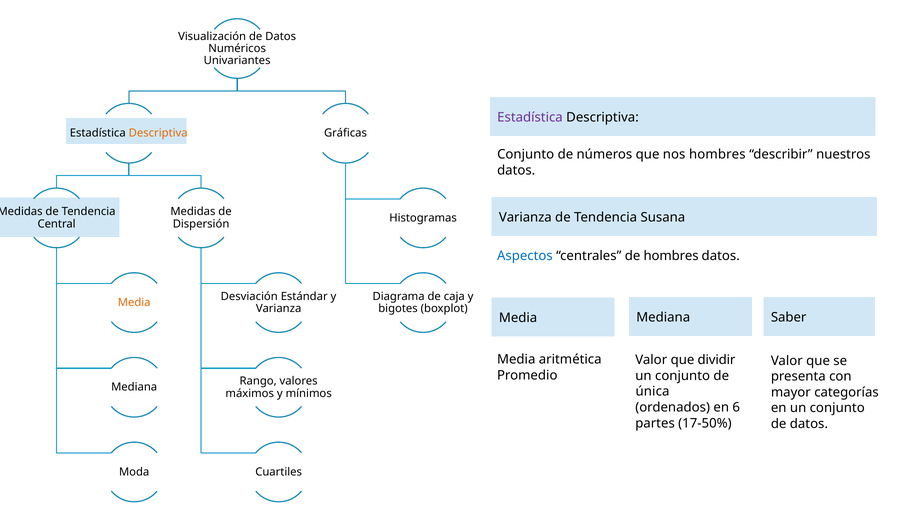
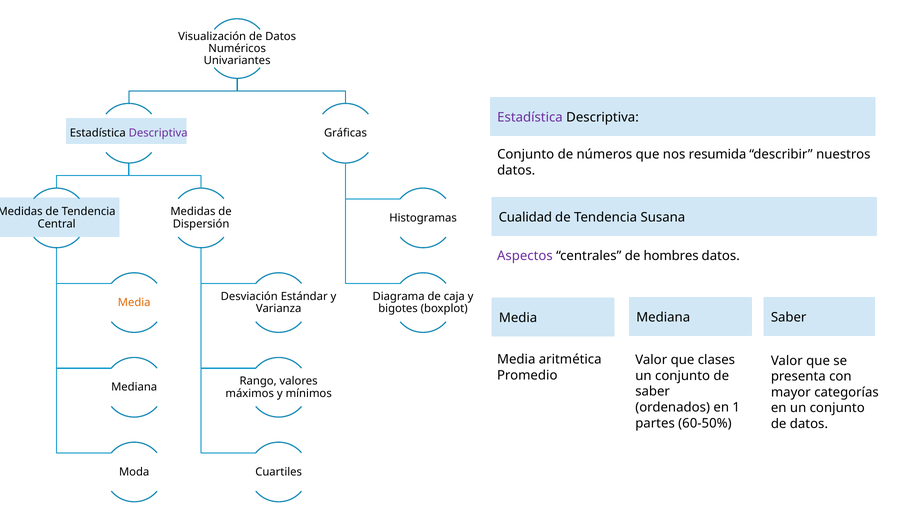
Descriptiva at (158, 133) colour: orange -> purple
nos hombres: hombres -> resumida
Varianza at (525, 218): Varianza -> Cualidad
Aspectos colour: blue -> purple
dividir: dividir -> clases
única at (653, 392): única -> saber
6: 6 -> 1
17-50%: 17-50% -> 60-50%
